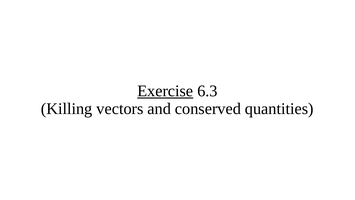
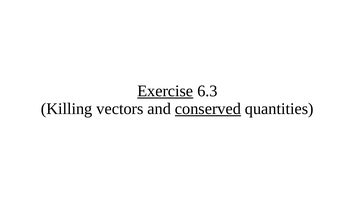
conserved underline: none -> present
